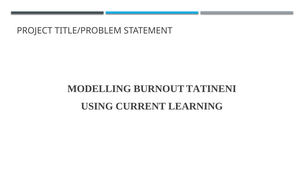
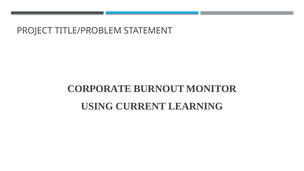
MODELLING: MODELLING -> CORPORATE
TATINENI: TATINENI -> MONITOR
